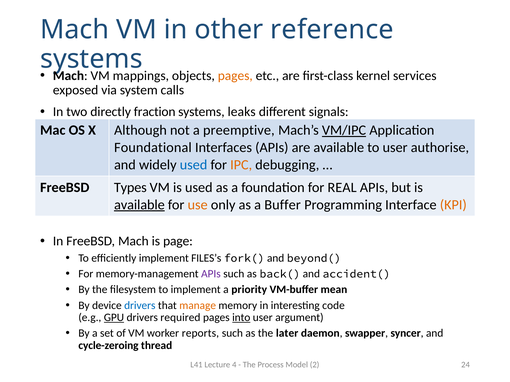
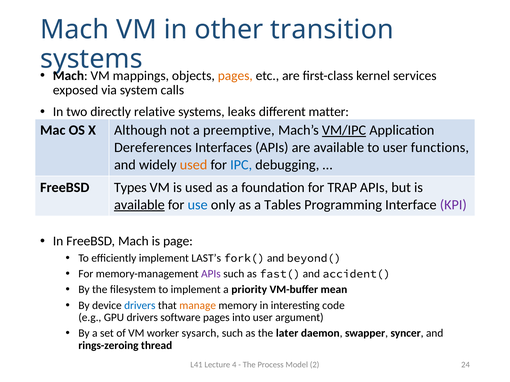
reference: reference -> transition
fraction: fraction -> relative
signals: signals -> matter
Foundational: Foundational -> Dereferences
authorise: authorise -> functions
used at (194, 165) colour: blue -> orange
IPC colour: orange -> blue
REAL: REAL -> TRAP
use colour: orange -> blue
Buffer: Buffer -> Tables
KPI colour: orange -> purple
FILES’s: FILES’s -> LAST’s
back(: back( -> fast(
GPU underline: present -> none
required: required -> software
into underline: present -> none
reports: reports -> sysarch
cycle-zeroing: cycle-zeroing -> rings-zeroing
